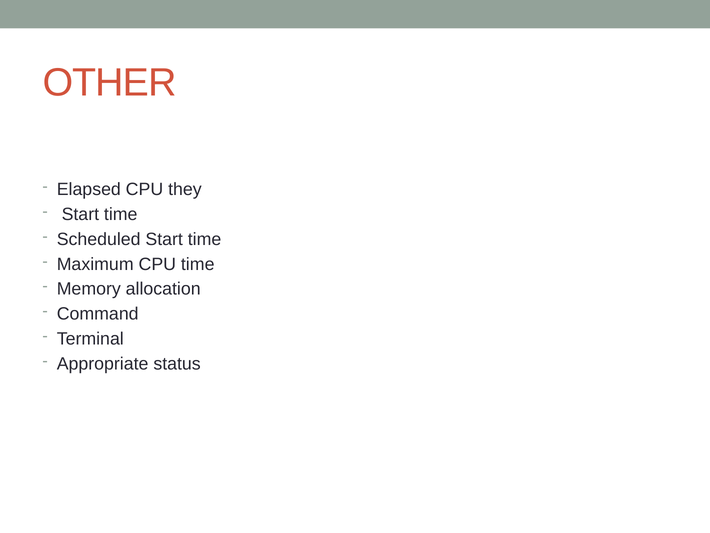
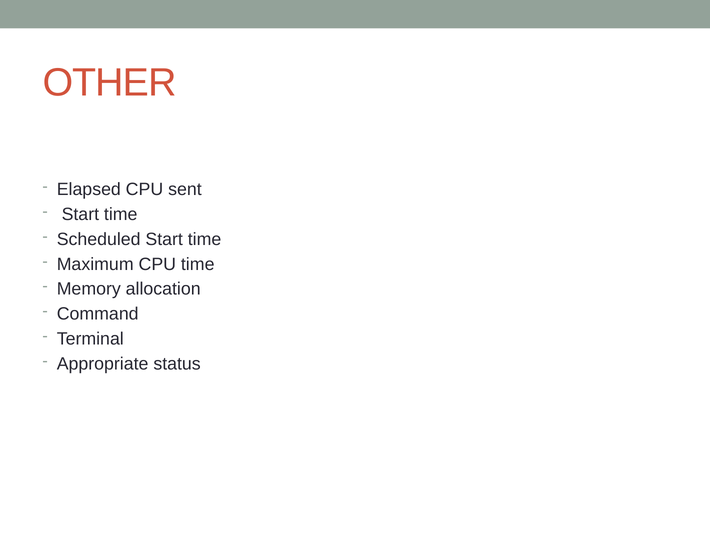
they: they -> sent
